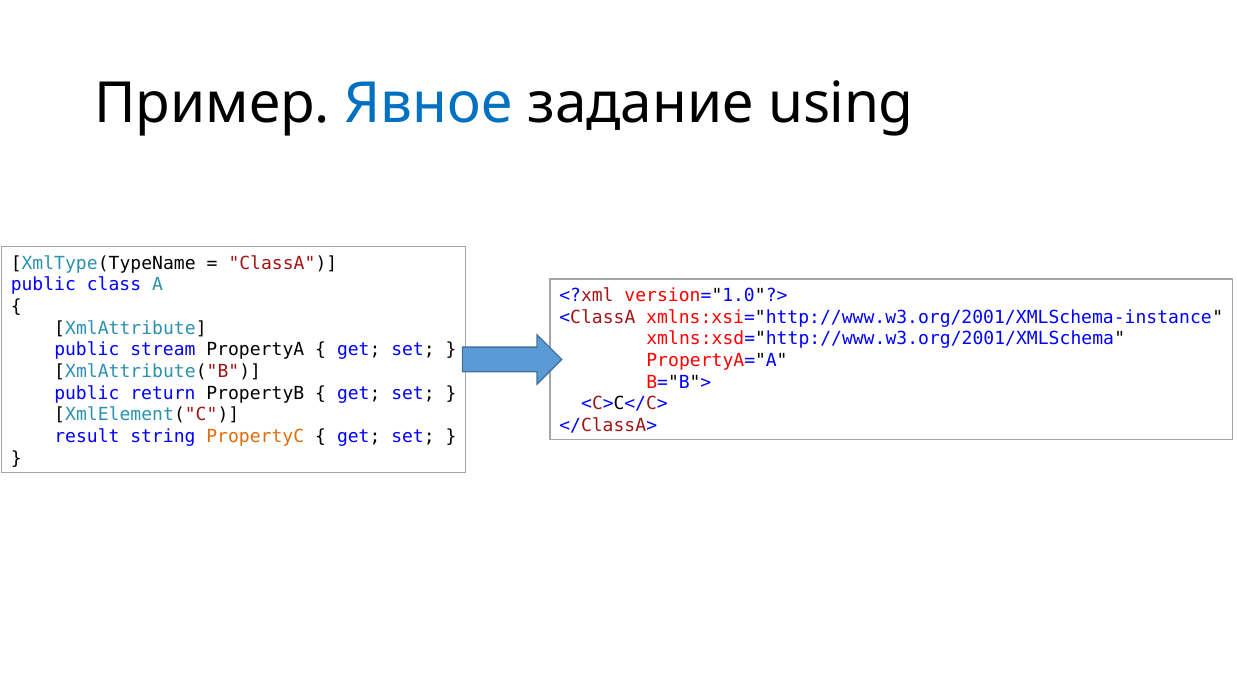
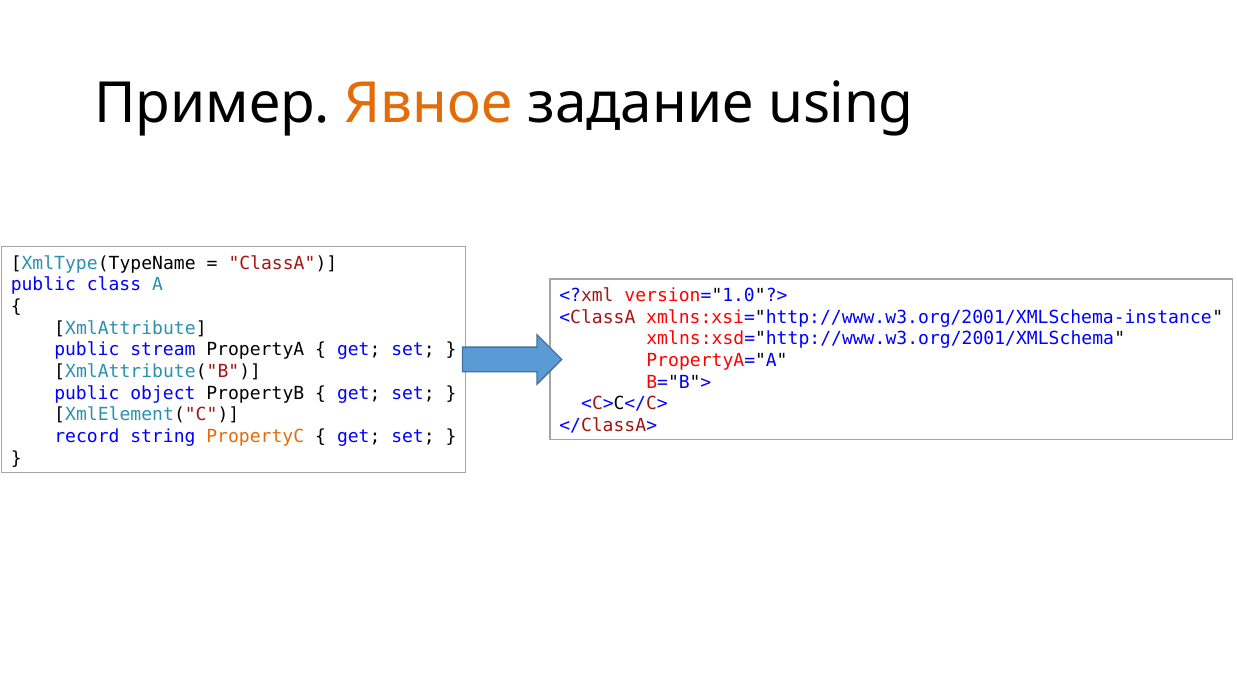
Явное colour: blue -> orange
return: return -> object
result: result -> record
